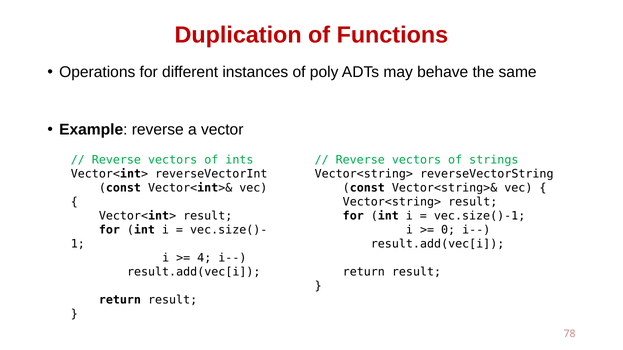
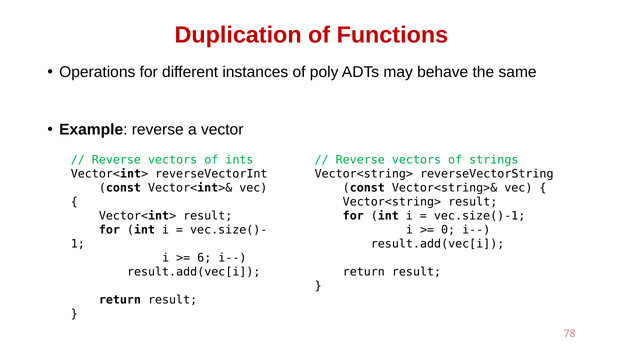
4: 4 -> 6
